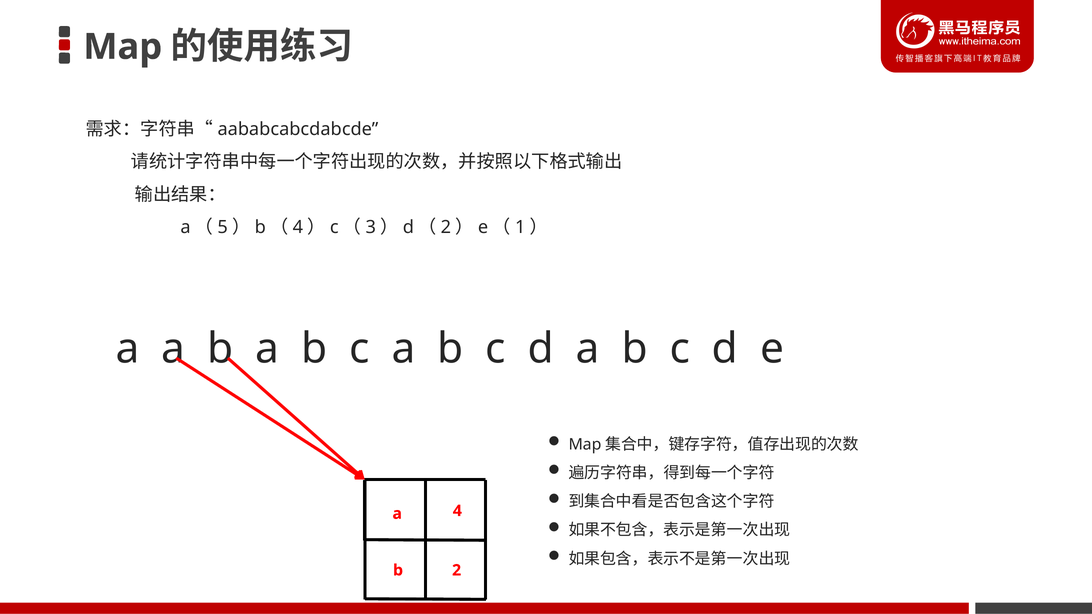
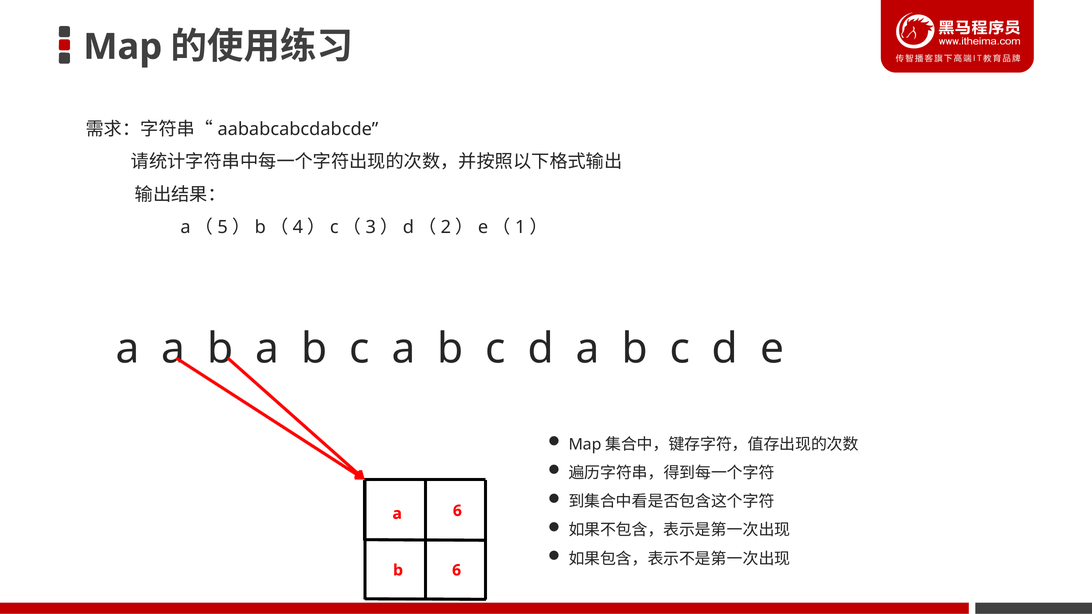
a 4: 4 -> 6
b 2: 2 -> 6
